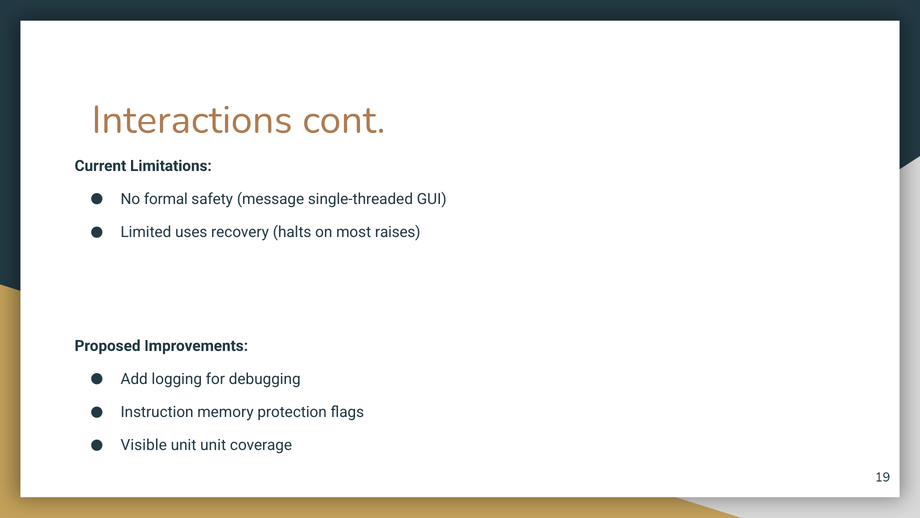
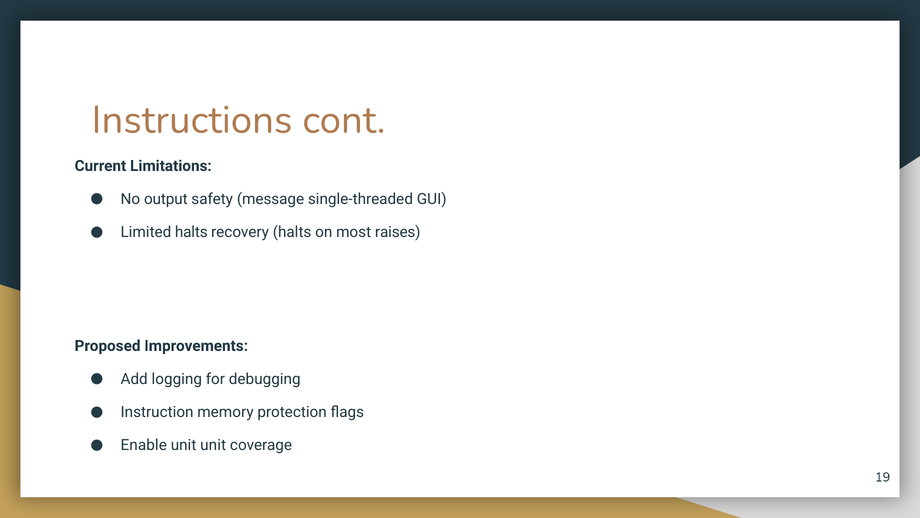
Interactions: Interactions -> Instructions
formal: formal -> output
Limited uses: uses -> halts
Visible: Visible -> Enable
